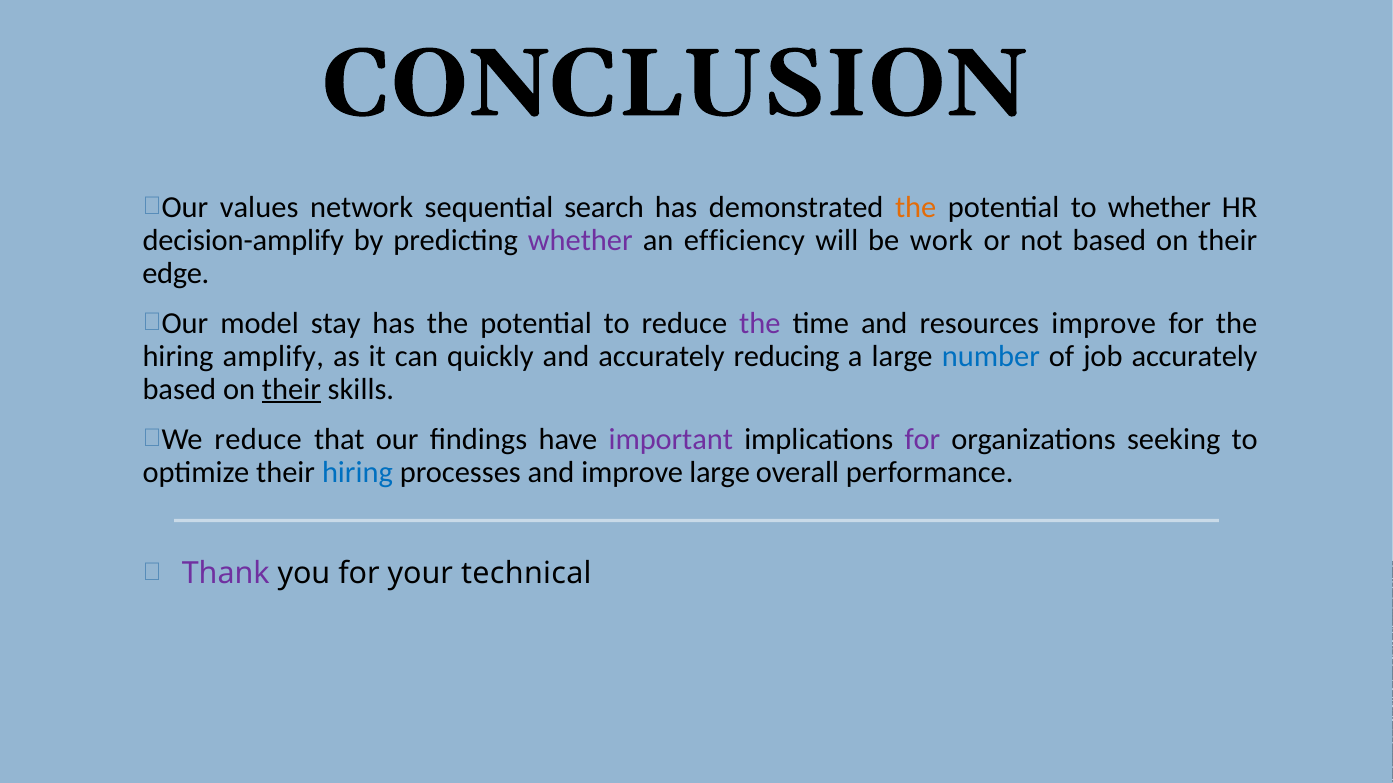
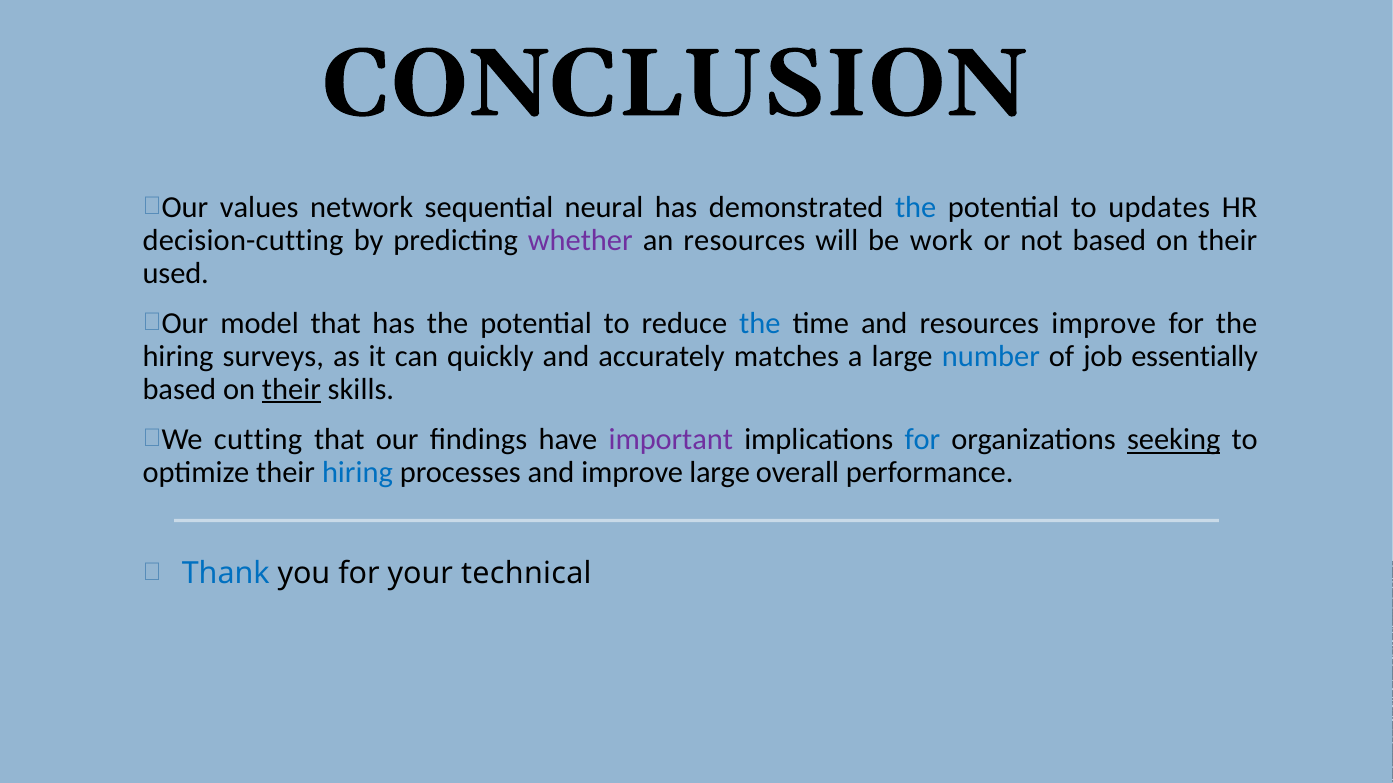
search: search -> neural
the at (916, 208) colour: orange -> blue
to whether: whether -> updates
decision-amplify: decision-amplify -> decision-cutting
an efficiency: efficiency -> resources
edge: edge -> used
model stay: stay -> that
the at (760, 324) colour: purple -> blue
amplify: amplify -> surveys
reducing: reducing -> matches
job accurately: accurately -> essentially
reduce at (258, 440): reduce -> cutting
for at (922, 440) colour: purple -> blue
seeking underline: none -> present
Thank colour: purple -> blue
